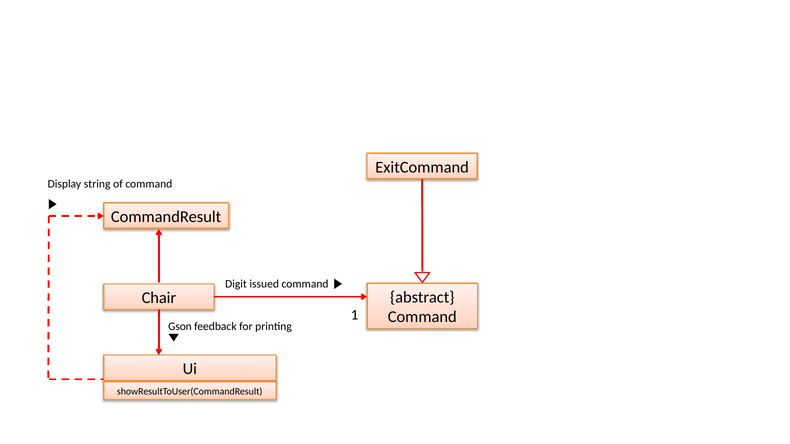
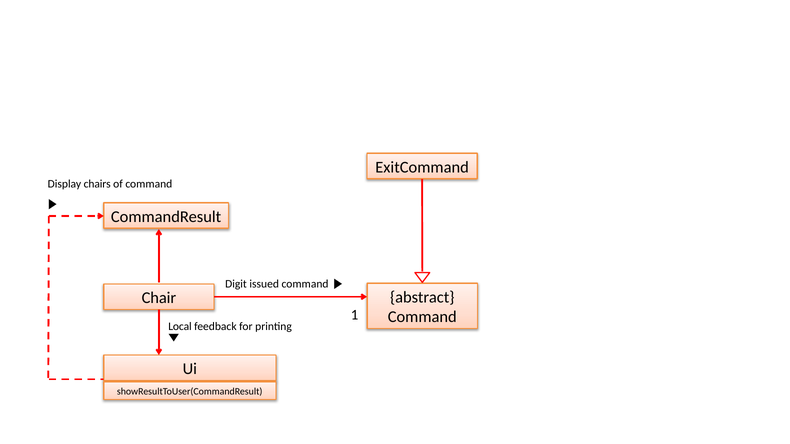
string: string -> chairs
Gson: Gson -> Local
